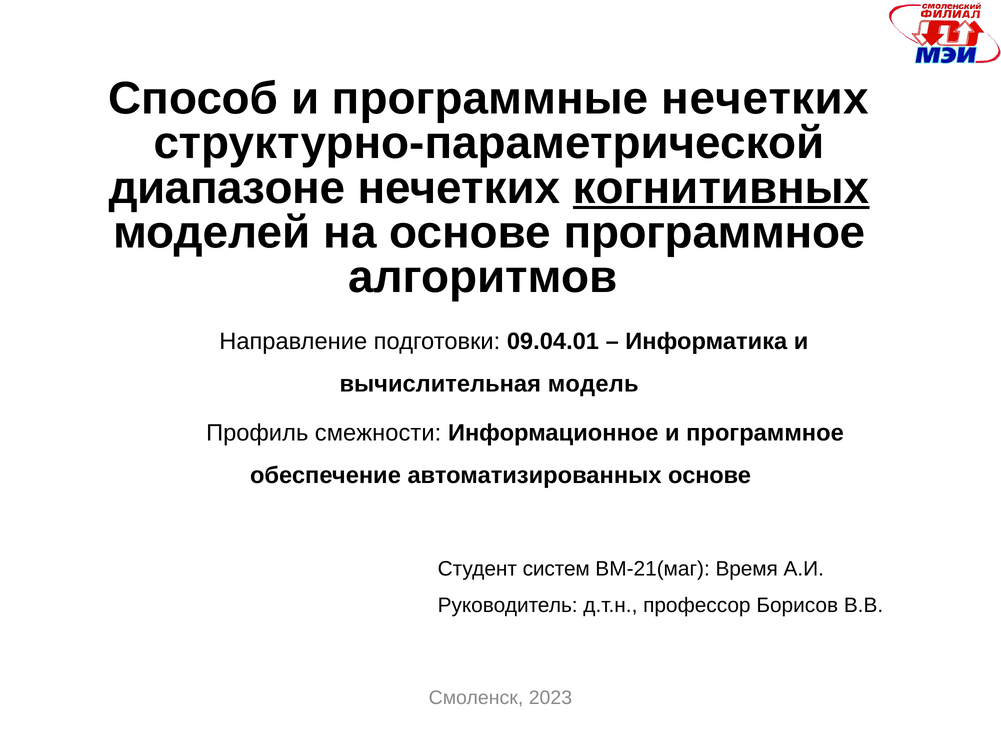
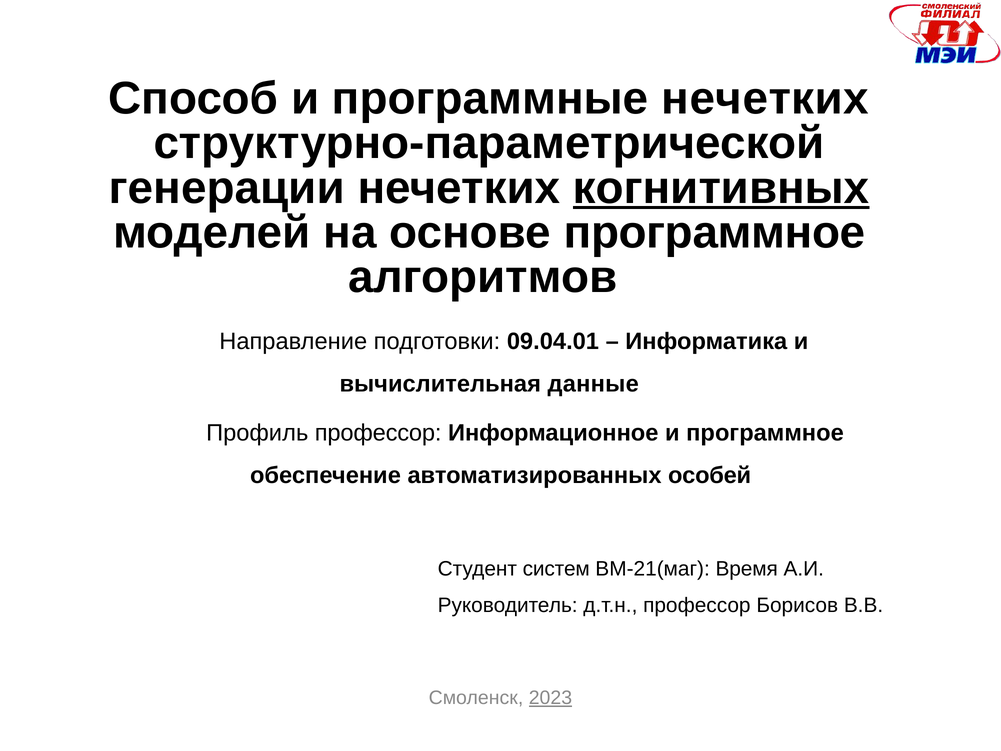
диапазоне: диапазоне -> генерации
модель: модель -> данные
Профиль смежности: смежности -> профессор
автоматизированных основе: основе -> особей
2023 underline: none -> present
